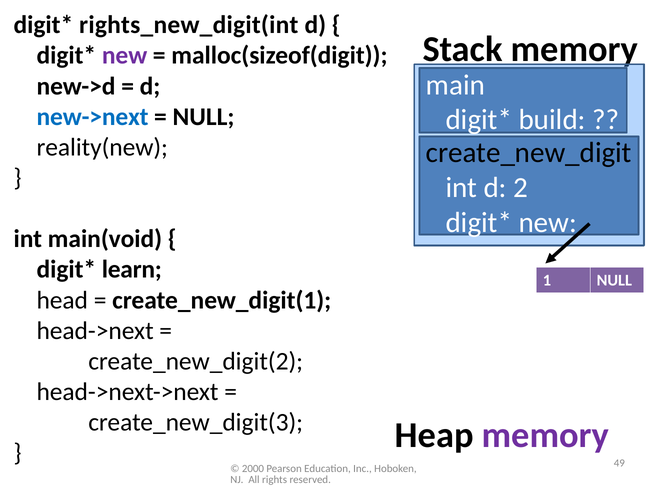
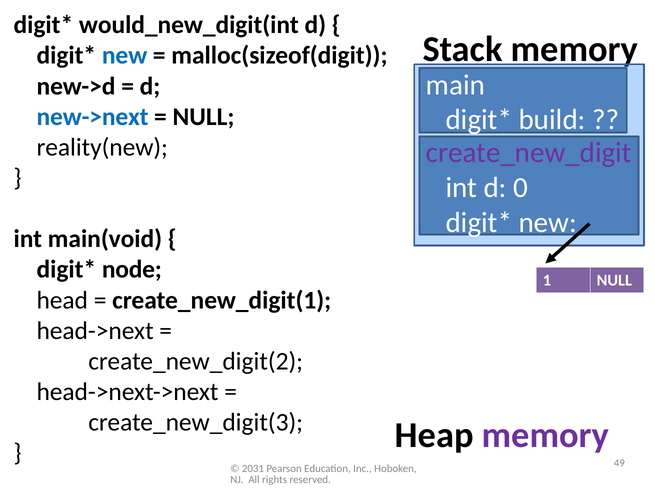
rights_new_digit(int: rights_new_digit(int -> would_new_digit(int
new at (125, 56) colour: purple -> blue
create_new_digit colour: black -> purple
2: 2 -> 0
learn: learn -> node
2000: 2000 -> 2031
